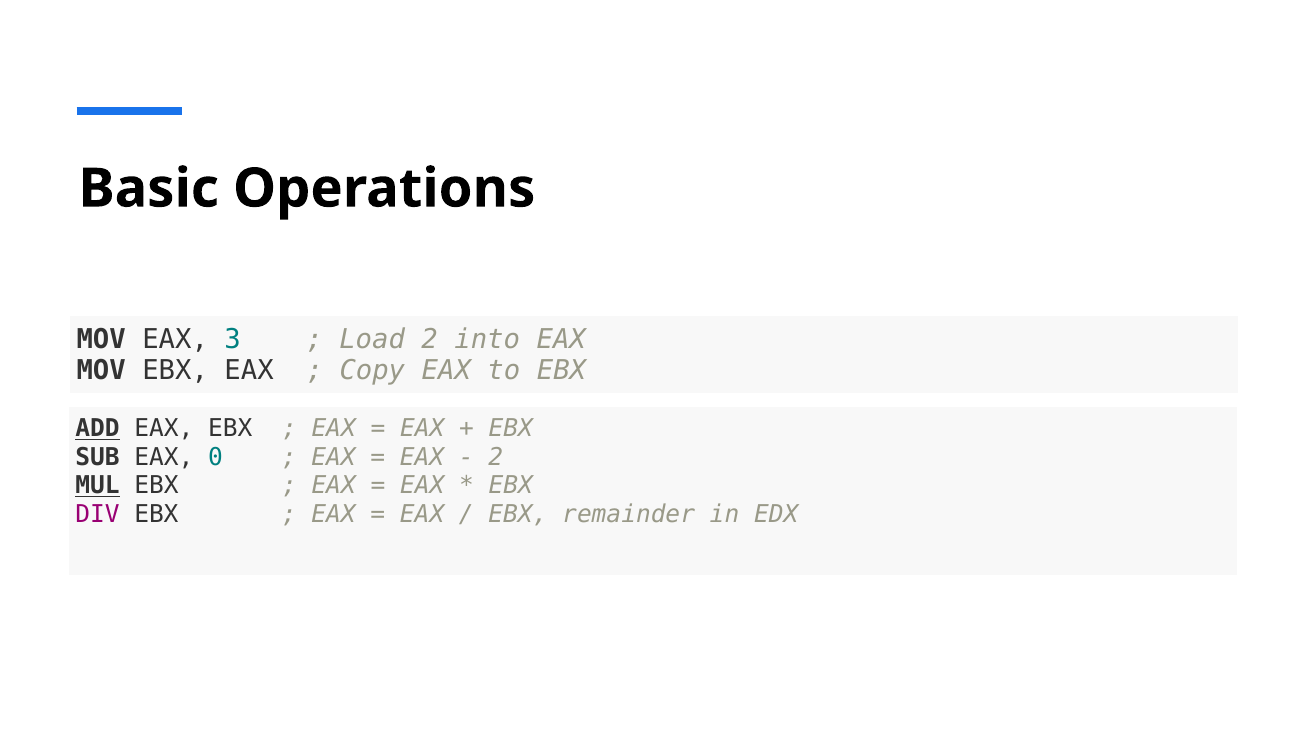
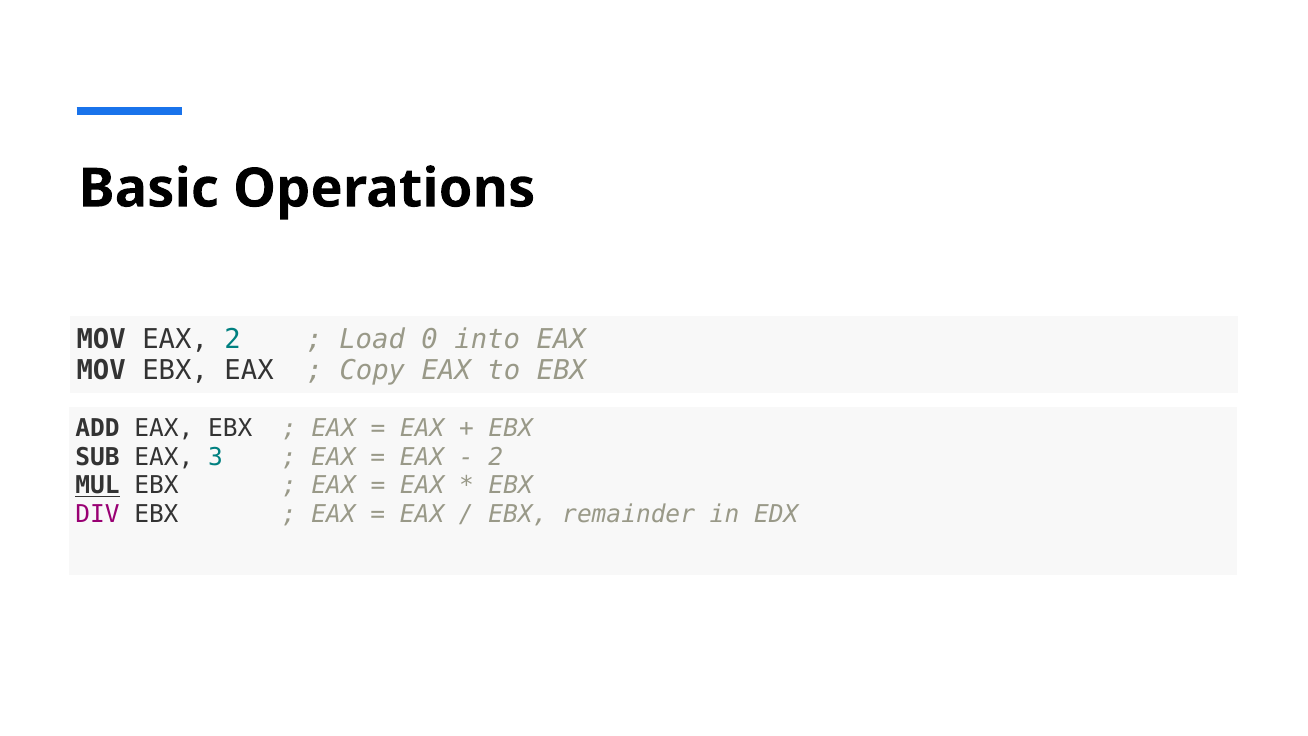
EAX 3: 3 -> 2
Load 2: 2 -> 0
ADD underline: present -> none
0: 0 -> 3
